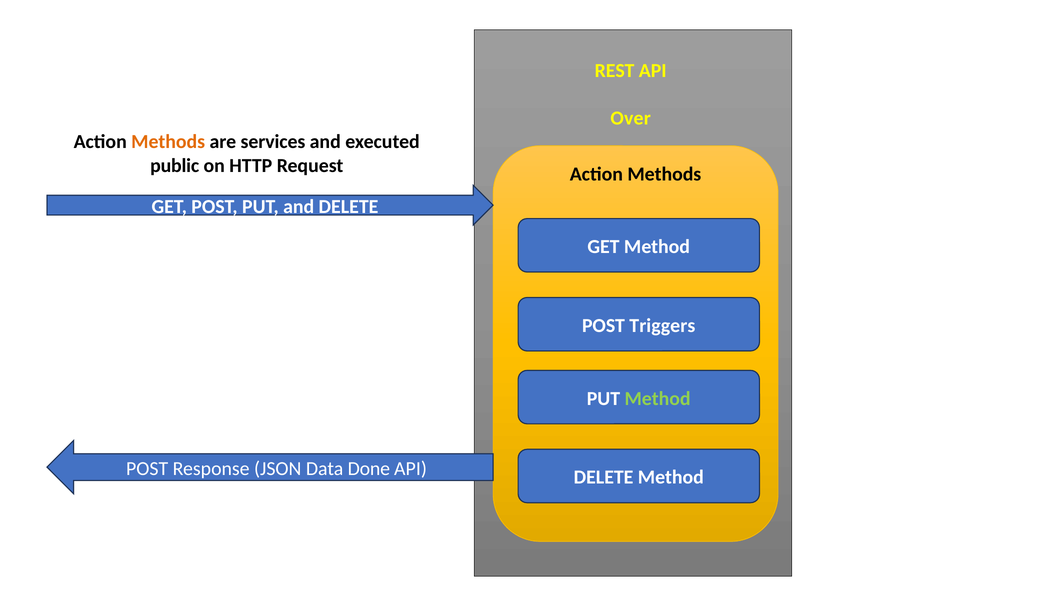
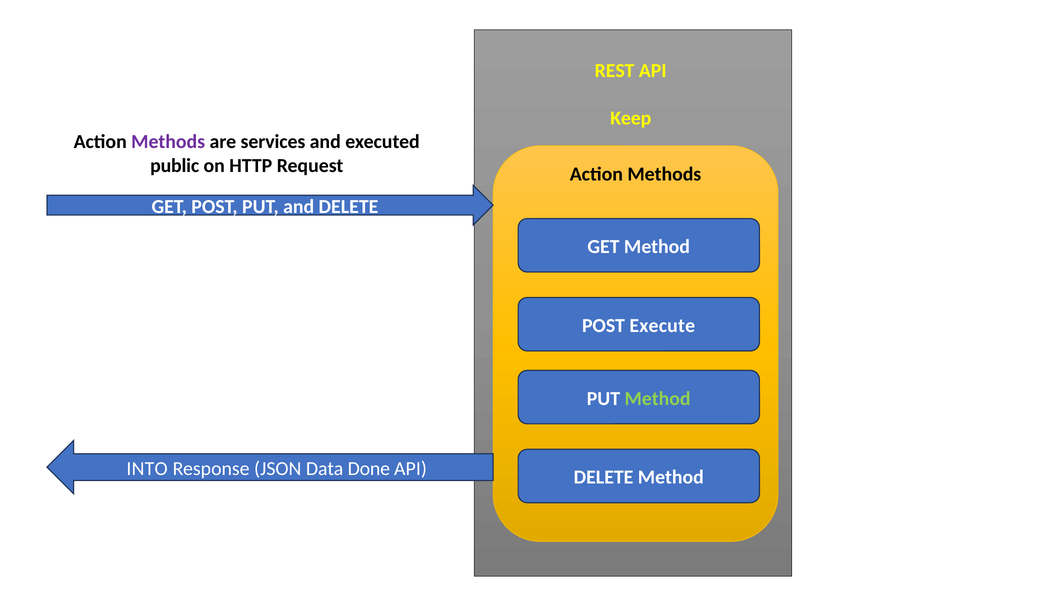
Over: Over -> Keep
Methods at (168, 142) colour: orange -> purple
Triggers: Triggers -> Execute
POST at (147, 469): POST -> INTO
